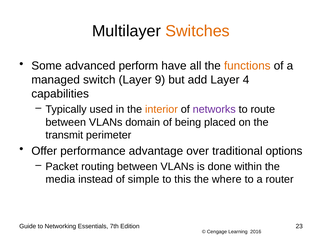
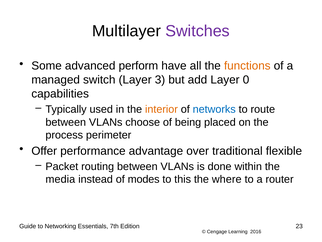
Switches colour: orange -> purple
9: 9 -> 3
4: 4 -> 0
networks colour: purple -> blue
domain: domain -> choose
transmit: transmit -> process
options: options -> flexible
simple: simple -> modes
